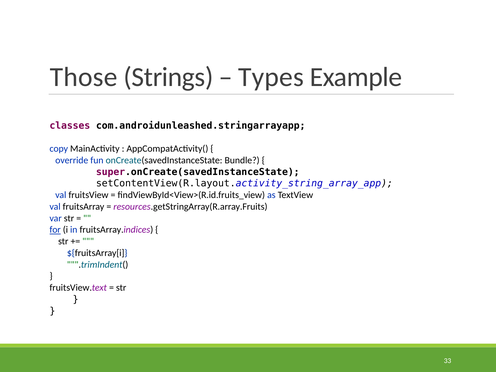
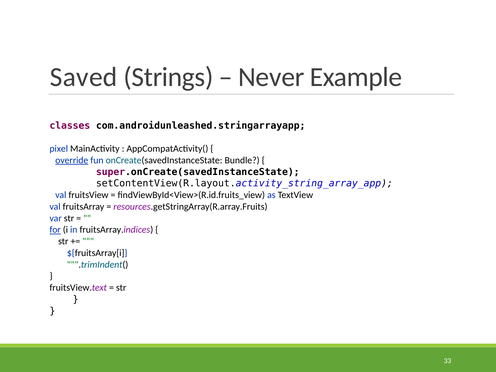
Those: Those -> Saved
Types: Types -> Never
copy: copy -> pixel
override underline: none -> present
